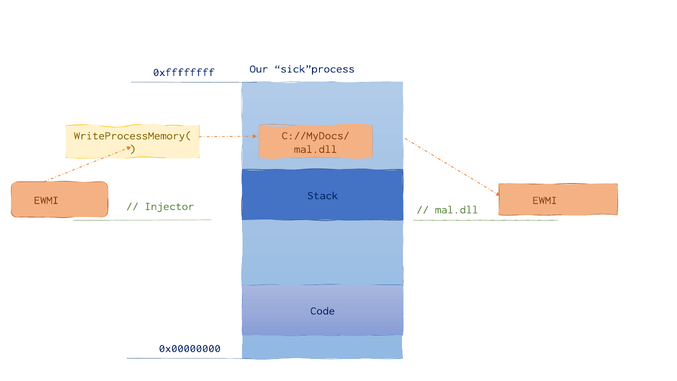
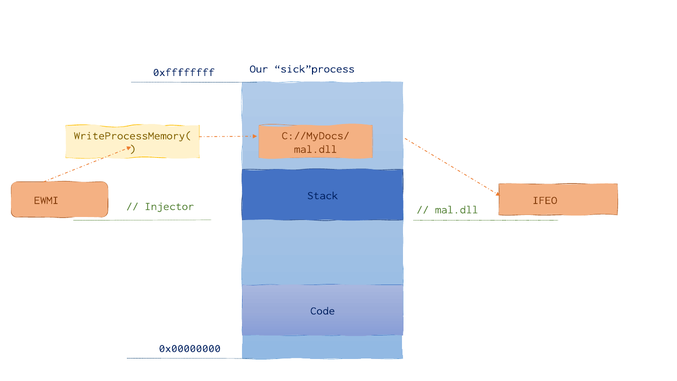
EWMI at (545, 200): EWMI -> IFEO
